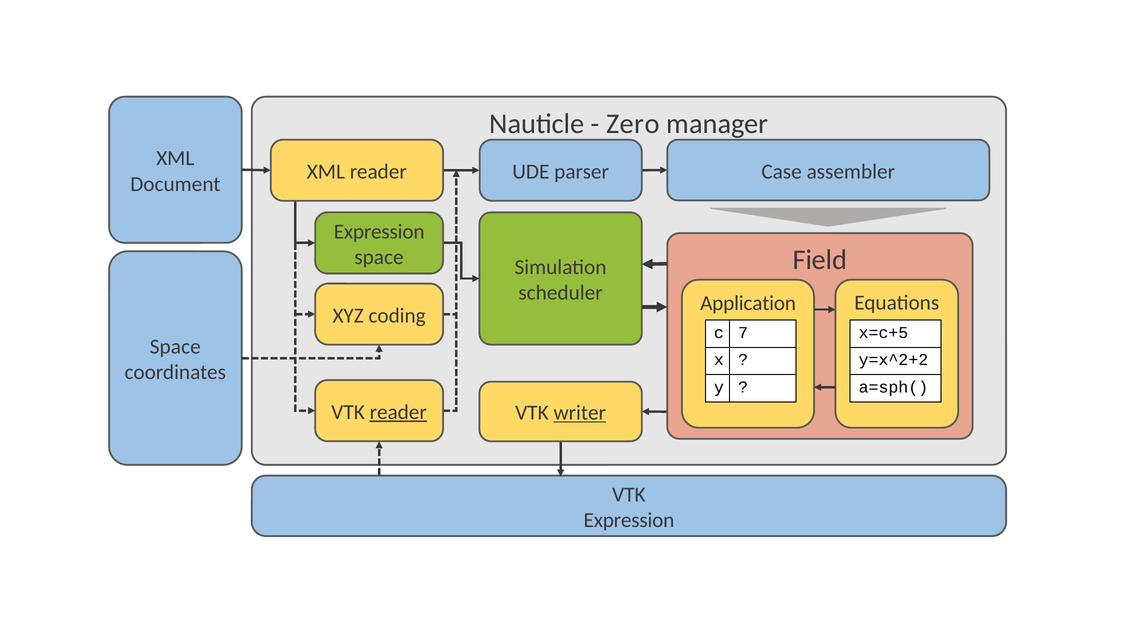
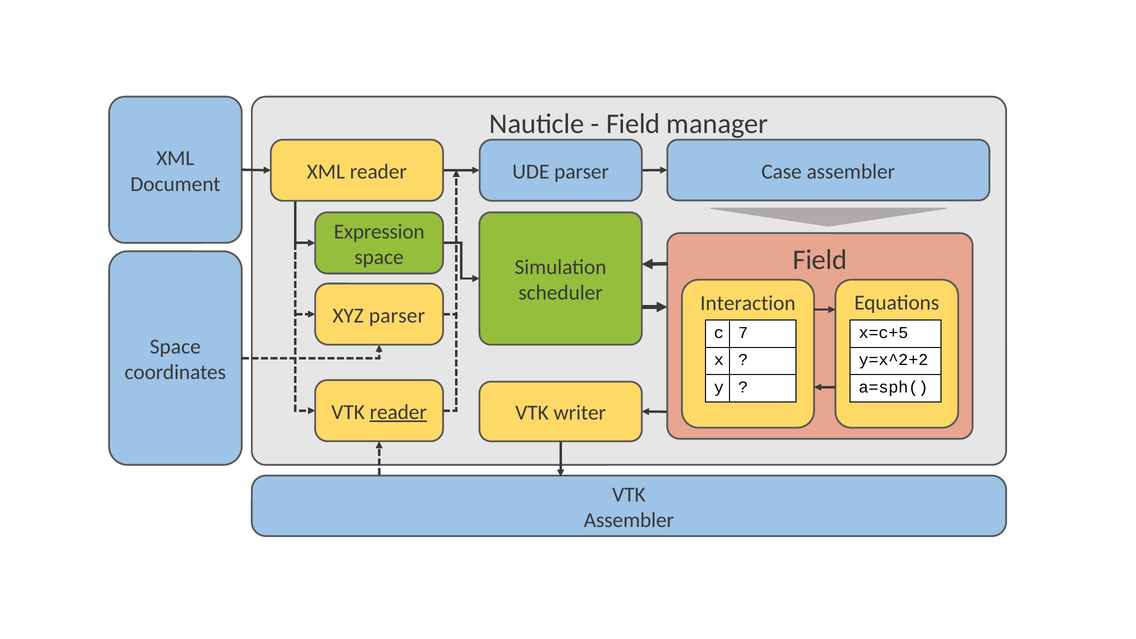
Zero at (633, 124): Zero -> Field
Application: Application -> Interaction
XYZ coding: coding -> parser
writer underline: present -> none
Expression at (629, 520): Expression -> Assembler
